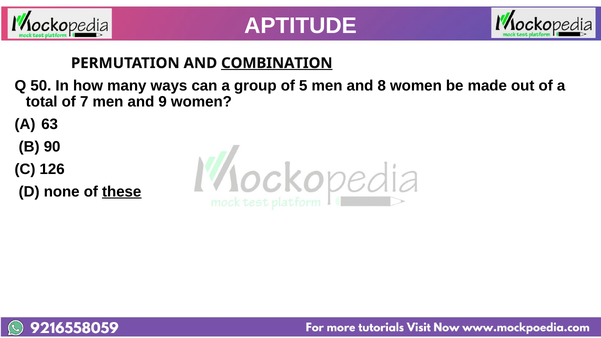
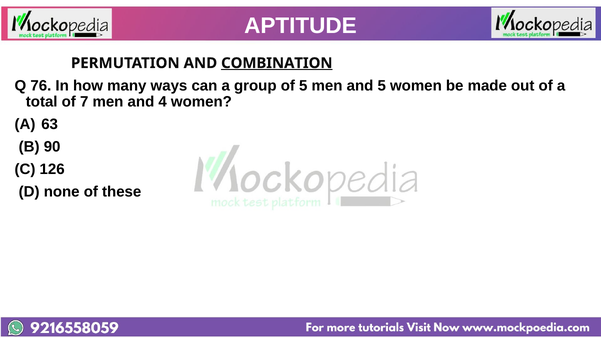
50: 50 -> 76
and 8: 8 -> 5
9: 9 -> 4
these underline: present -> none
